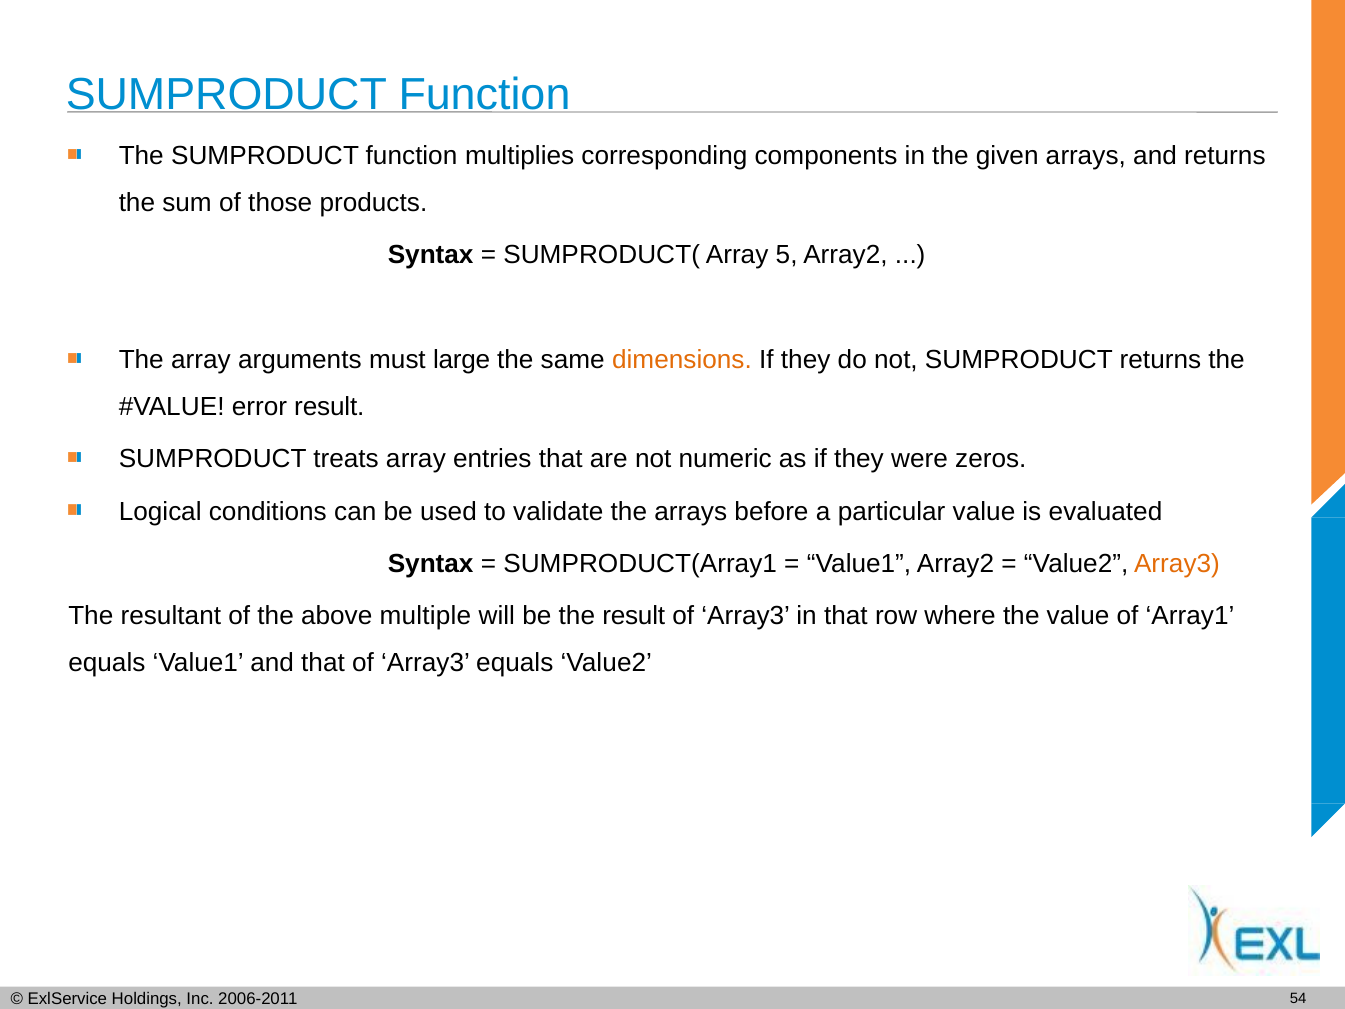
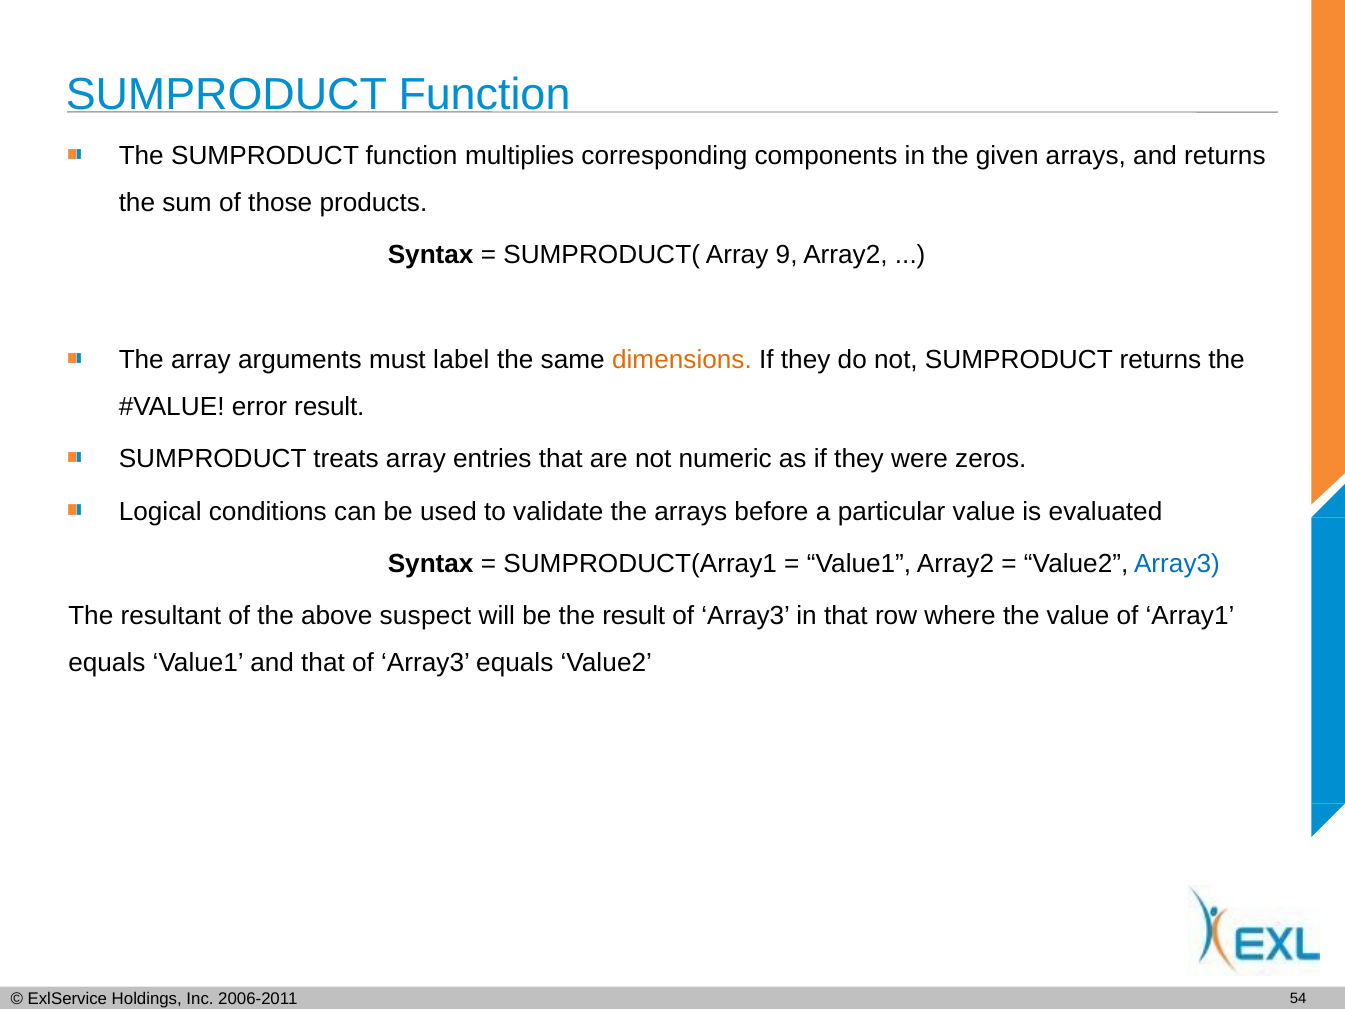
5: 5 -> 9
large: large -> label
Array3 at (1177, 564) colour: orange -> blue
multiple: multiple -> suspect
